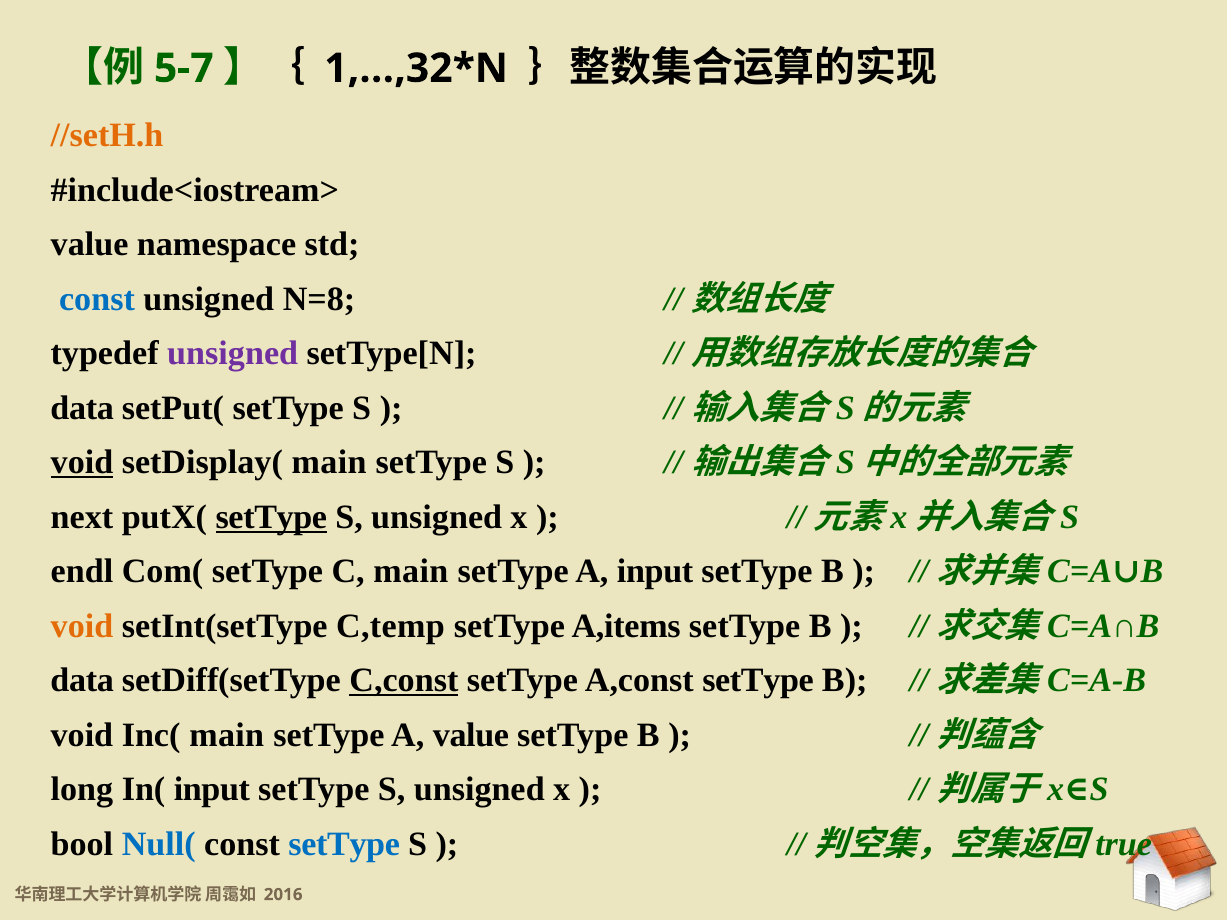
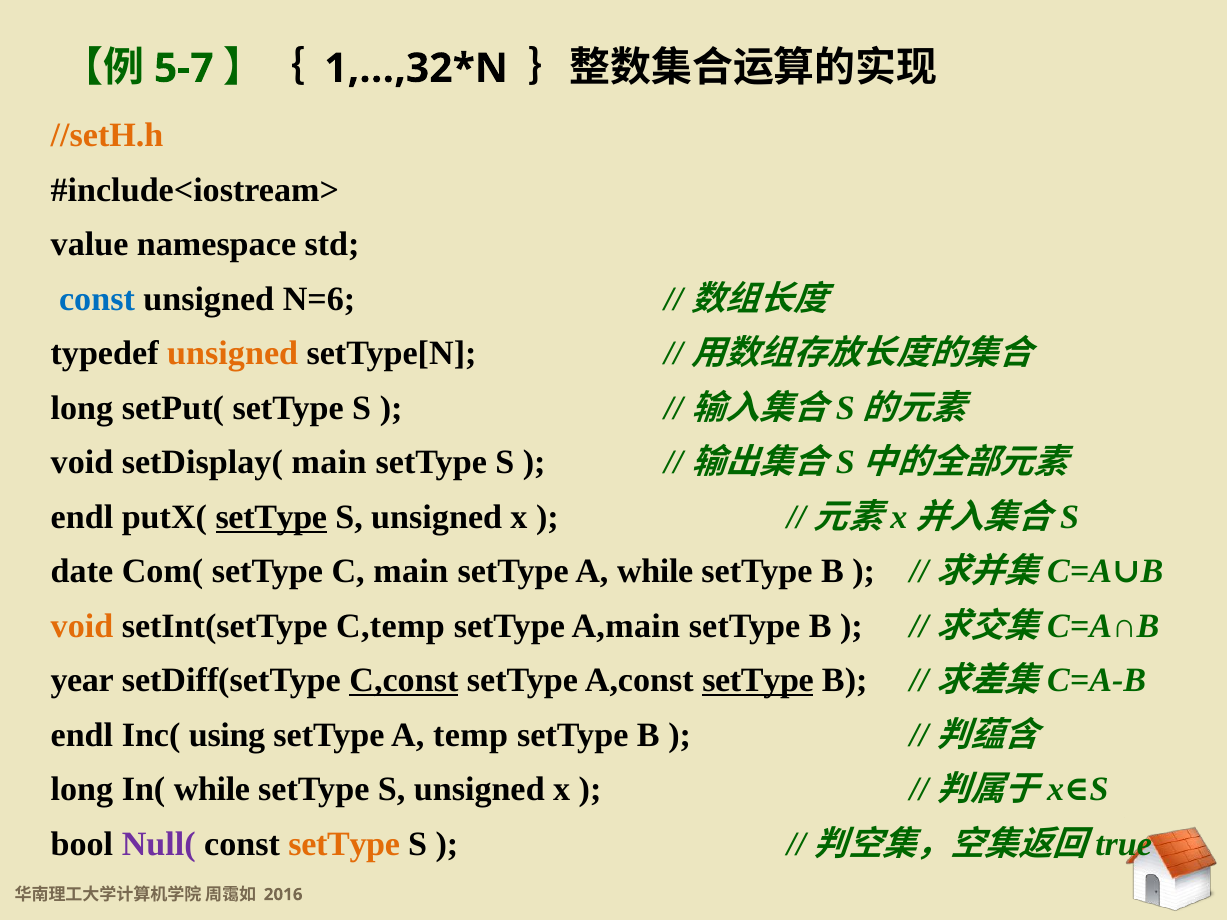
N=8: N=8 -> N=6
unsigned at (233, 354) colour: purple -> orange
data at (82, 408): data -> long
void at (82, 463) underline: present -> none
next at (82, 517): next -> endl
endl: endl -> date
A input: input -> while
A,items: A,items -> A,main
data at (82, 681): data -> year
setType at (758, 681) underline: none -> present
void at (82, 735): void -> endl
Inc( main: main -> using
A value: value -> temp
In( input: input -> while
Null( colour: blue -> purple
setType at (344, 844) colour: blue -> orange
